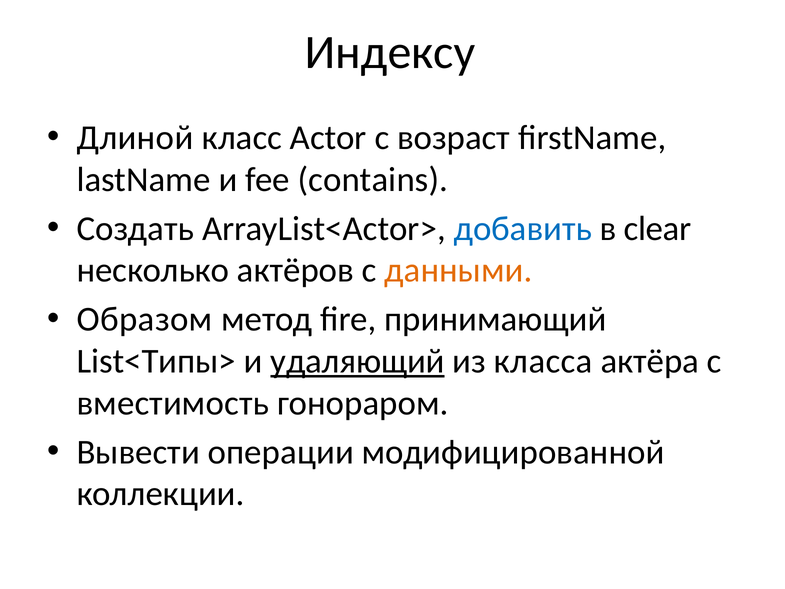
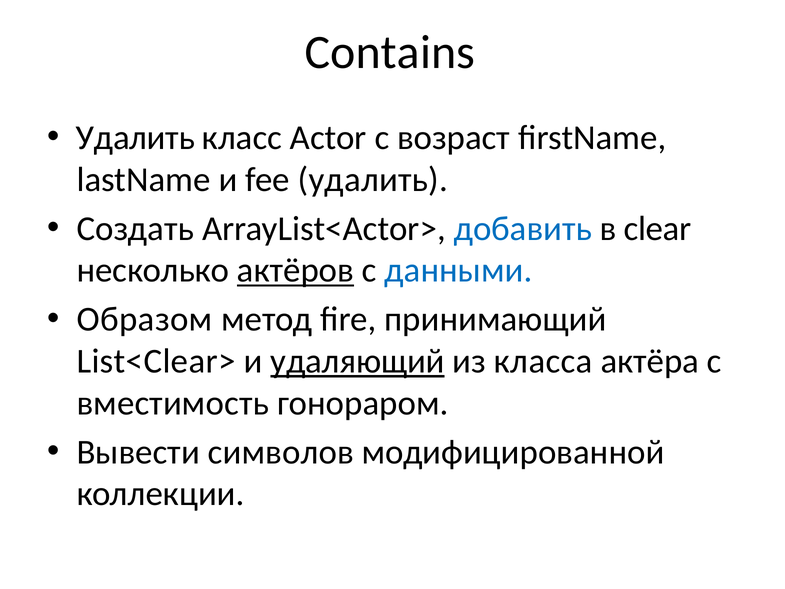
Индексу: Индексу -> Contains
Длиной at (135, 138): Длиной -> Удалить
fee contains: contains -> удалить
актёров underline: none -> present
данными colour: orange -> blue
List<Типы>: List<Типы> -> List<Clear>
операции: операции -> символов
